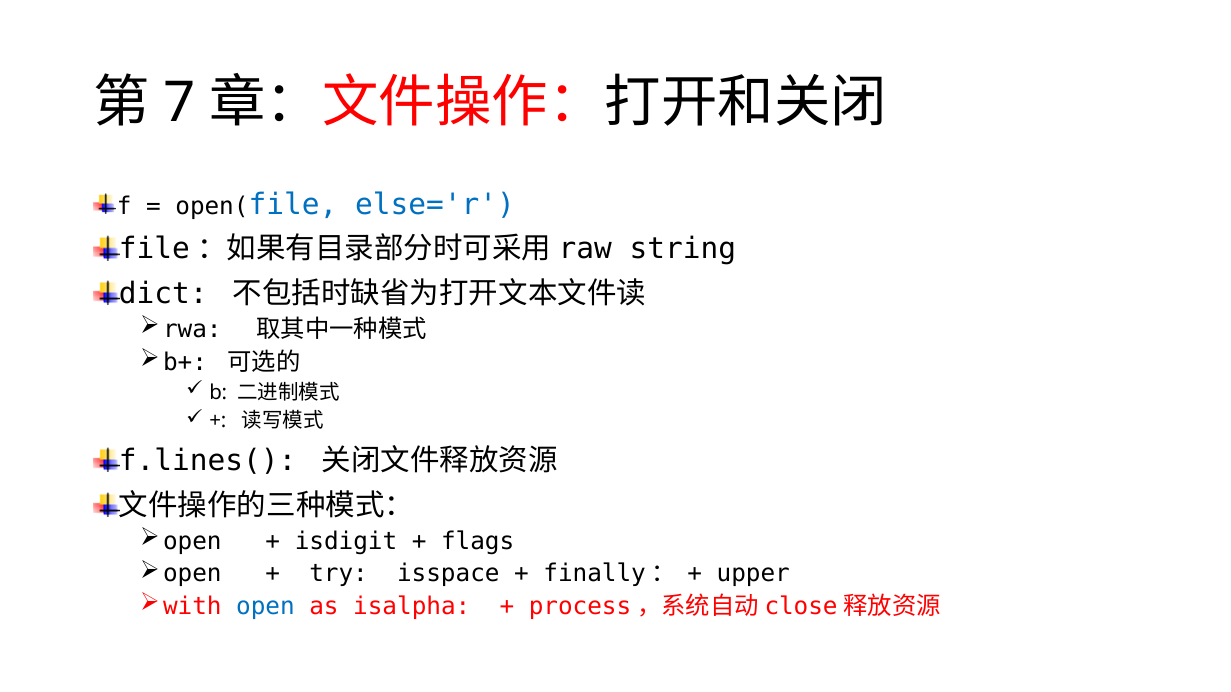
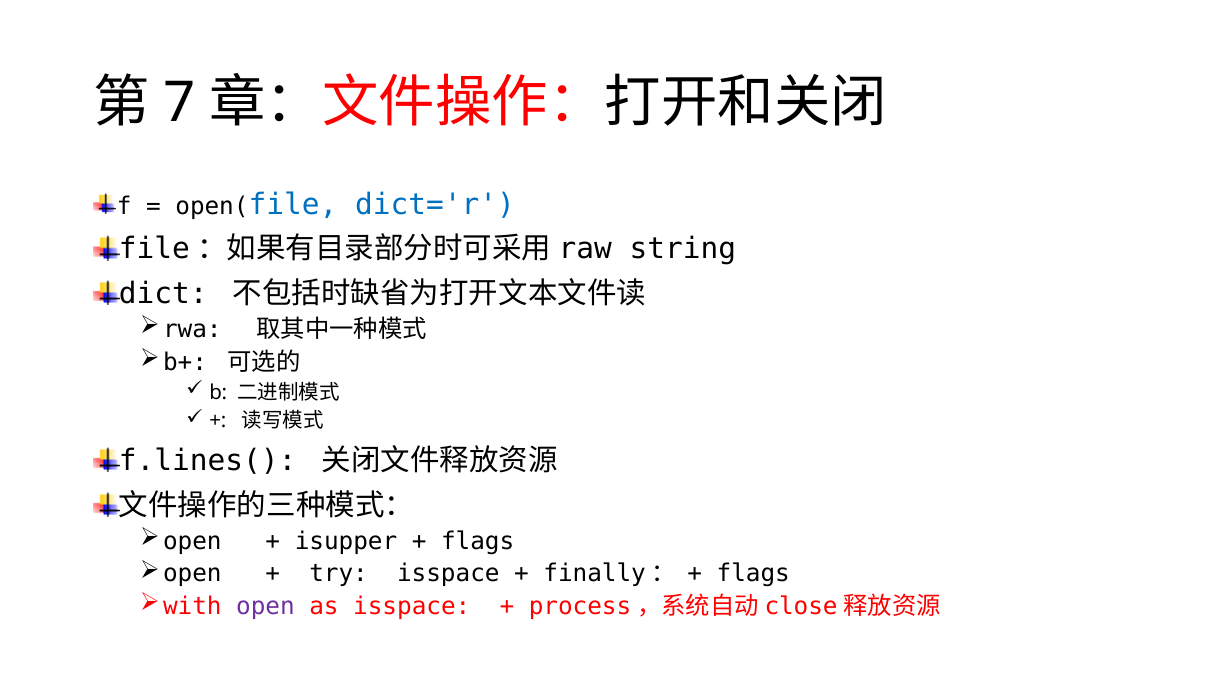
else='r: else='r -> dict='r
isdigit: isdigit -> isupper
upper at (753, 574): upper -> flags
open colour: blue -> purple
as isalpha: isalpha -> isspace
